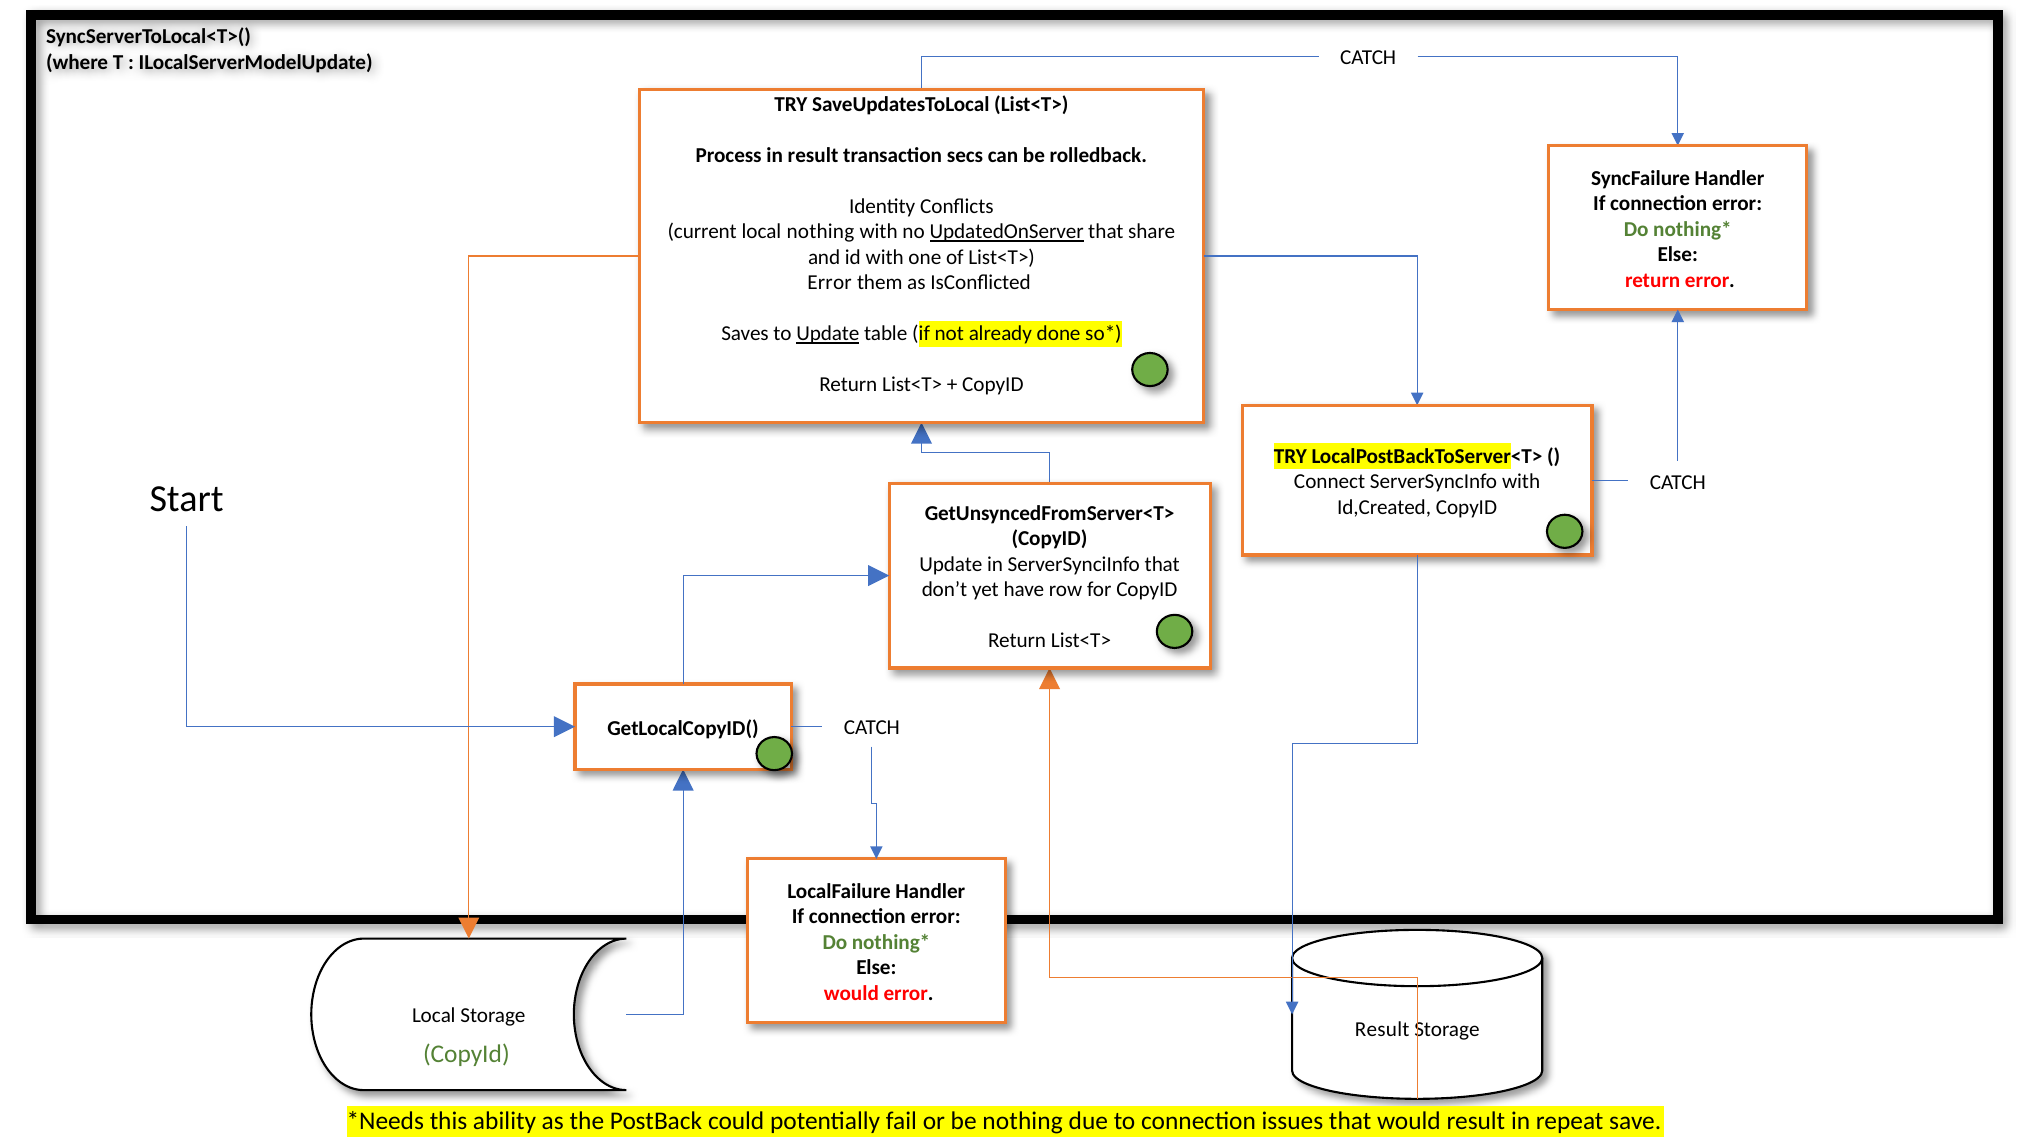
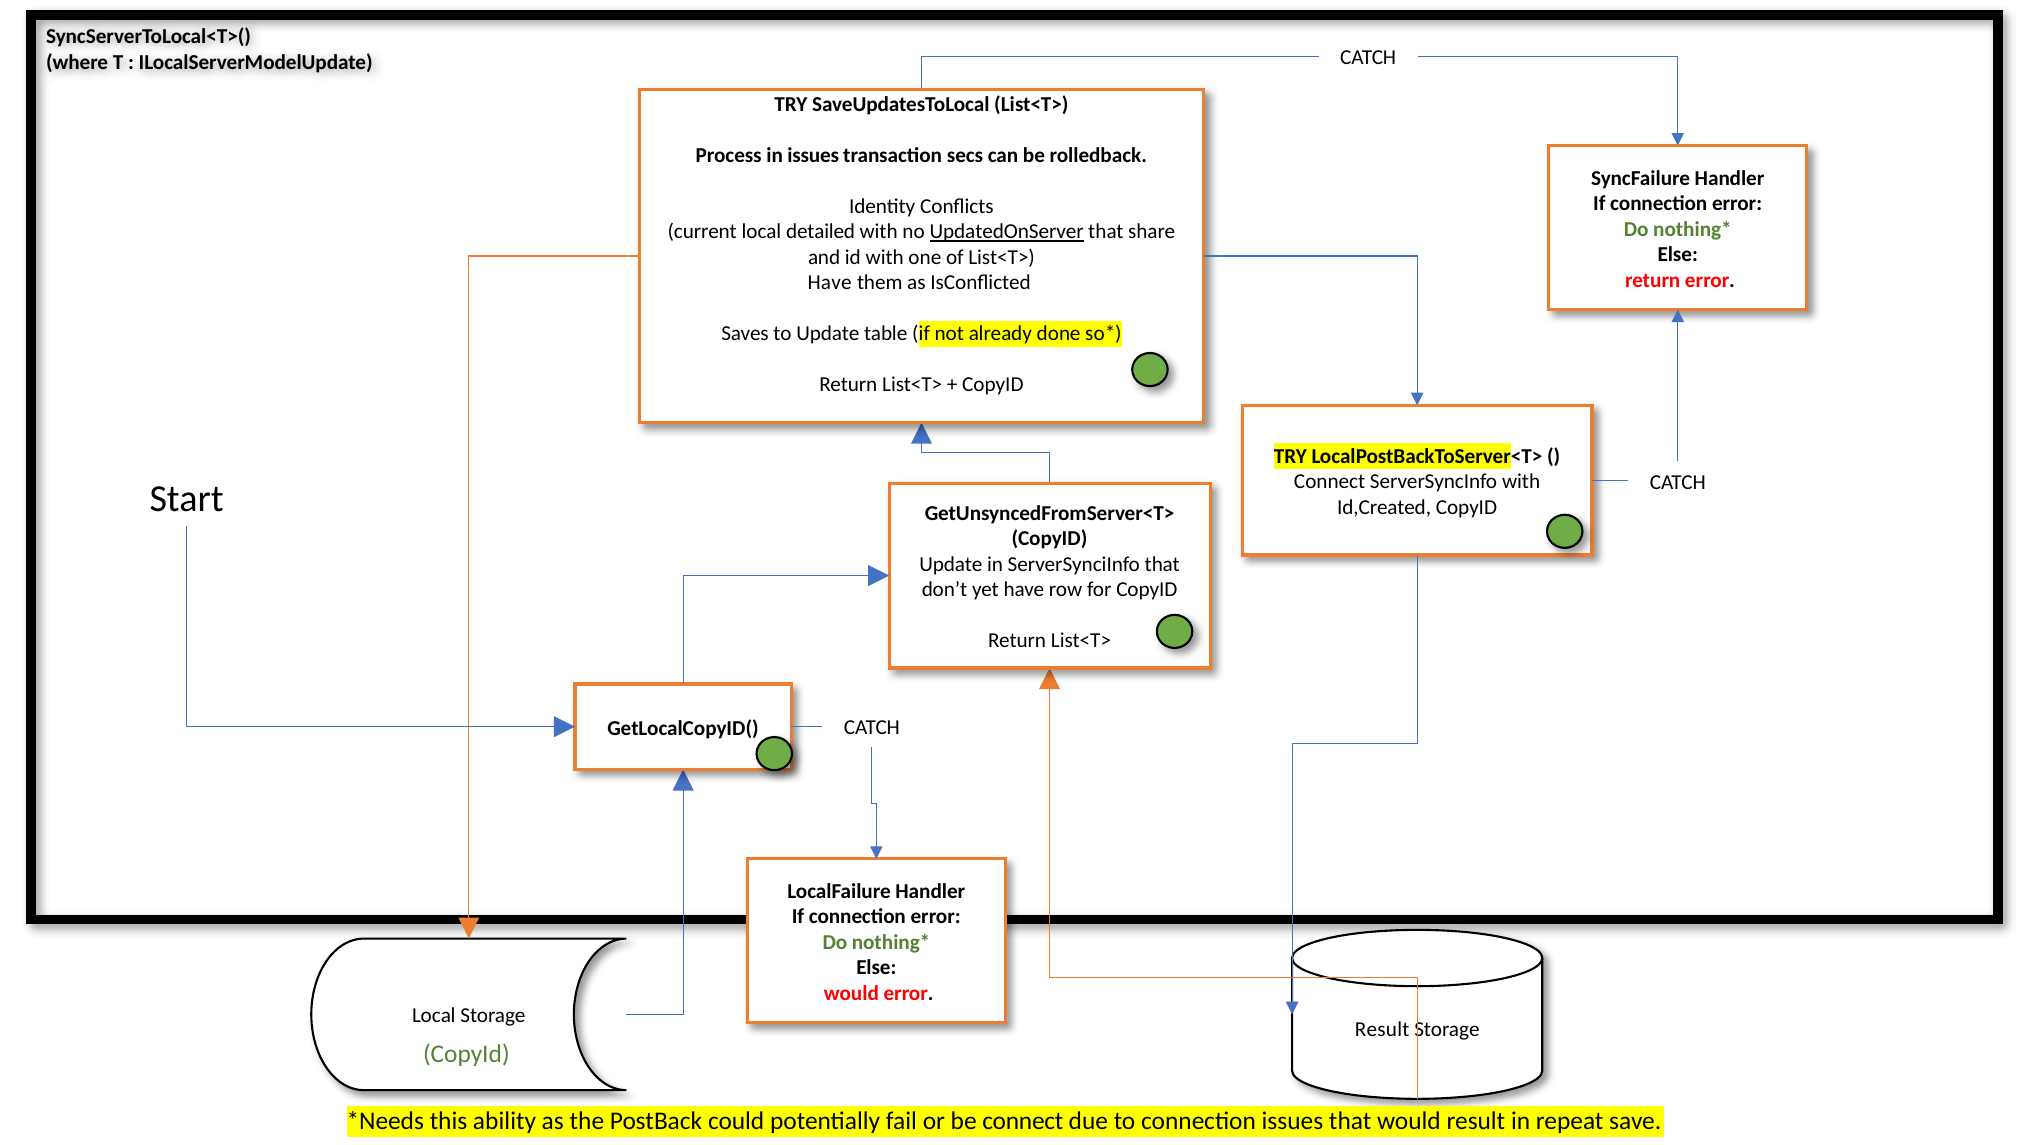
in result: result -> issues
local nothing: nothing -> detailed
Error at (830, 283): Error -> Have
Update at (828, 334) underline: present -> none
be nothing: nothing -> connect
